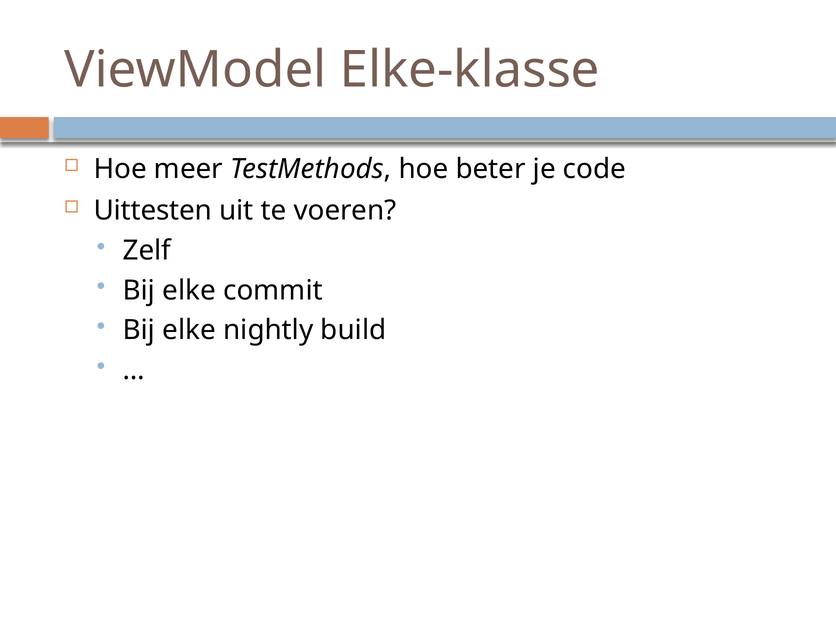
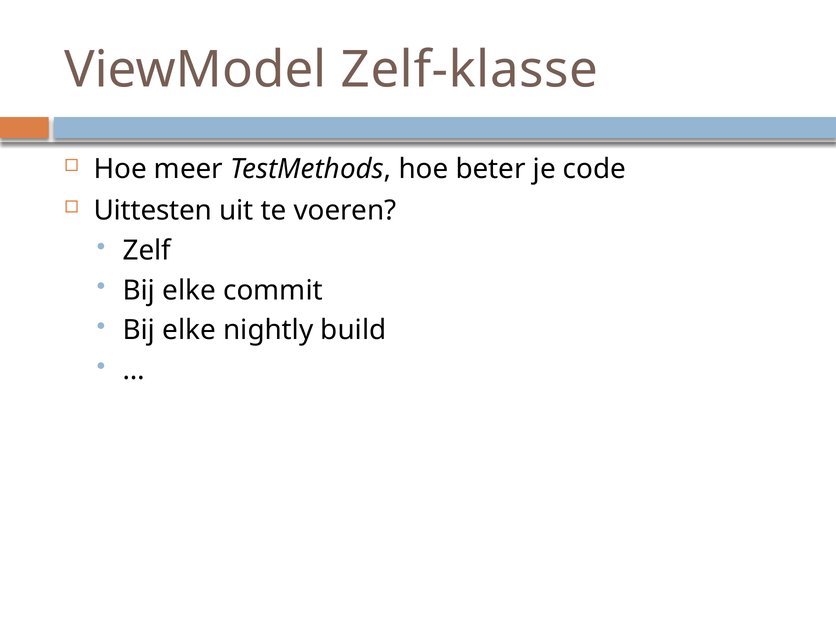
Elke-klasse: Elke-klasse -> Zelf-klasse
